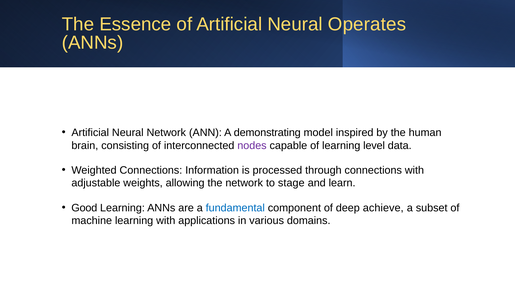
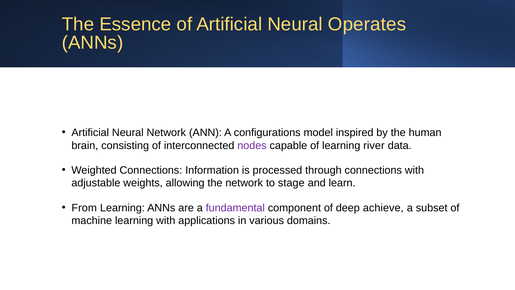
demonstrating: demonstrating -> configurations
level: level -> river
Good: Good -> From
fundamental colour: blue -> purple
